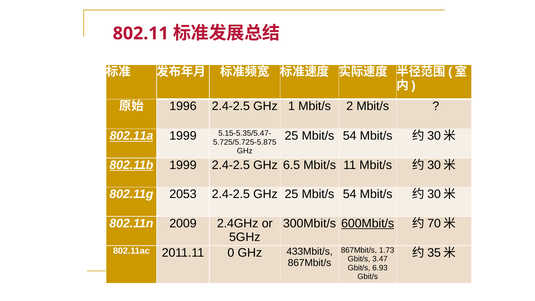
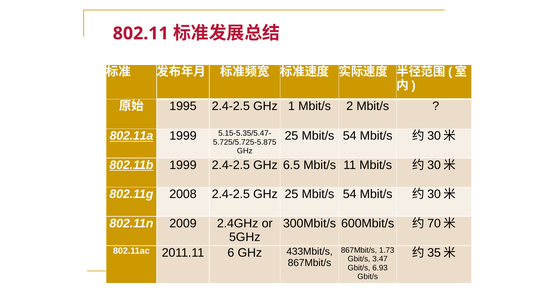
1996: 1996 -> 1995
2053: 2053 -> 2008
600Mbit/s underline: present -> none
0: 0 -> 6
